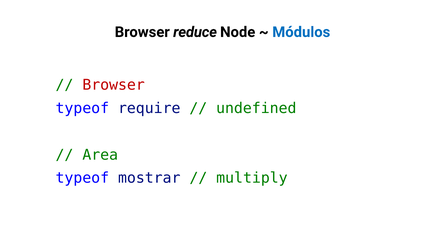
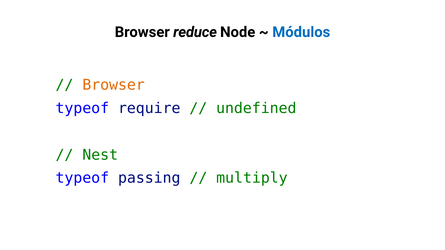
Browser at (114, 85) colour: red -> orange
Area: Area -> Nest
mostrar: mostrar -> passing
